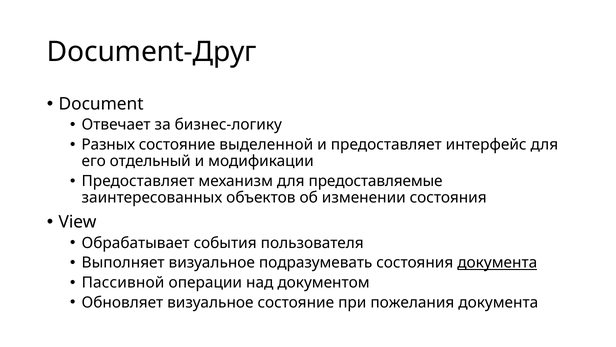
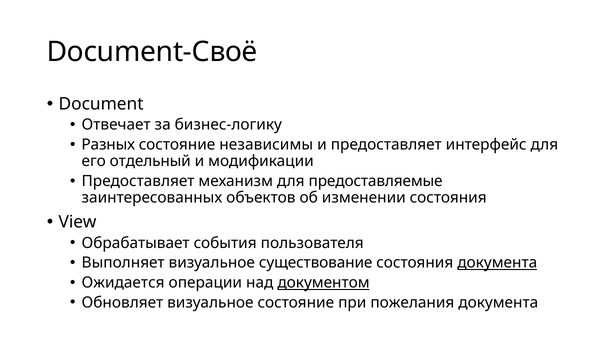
Document-Друг: Document-Друг -> Document-Своё
выделенной: выделенной -> независимы
подразумевать: подразумевать -> существование
Пассивной: Пассивной -> Ожидается
документом underline: none -> present
